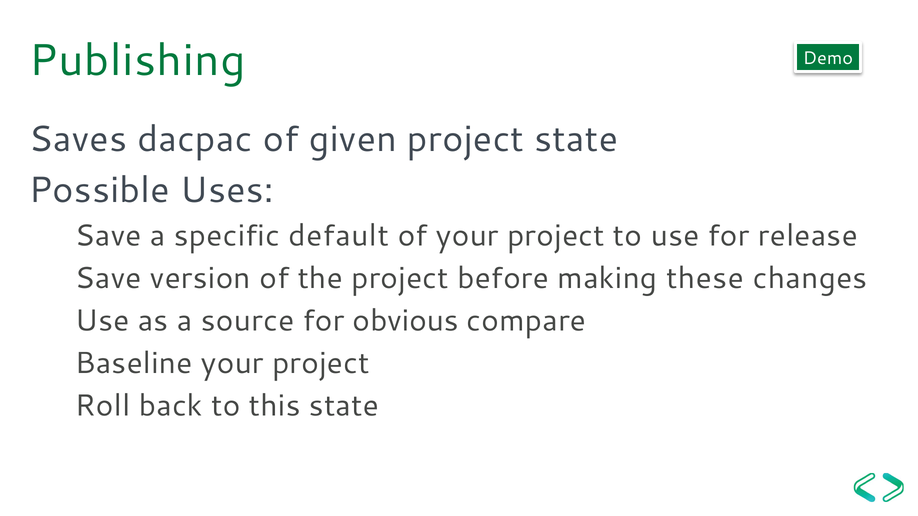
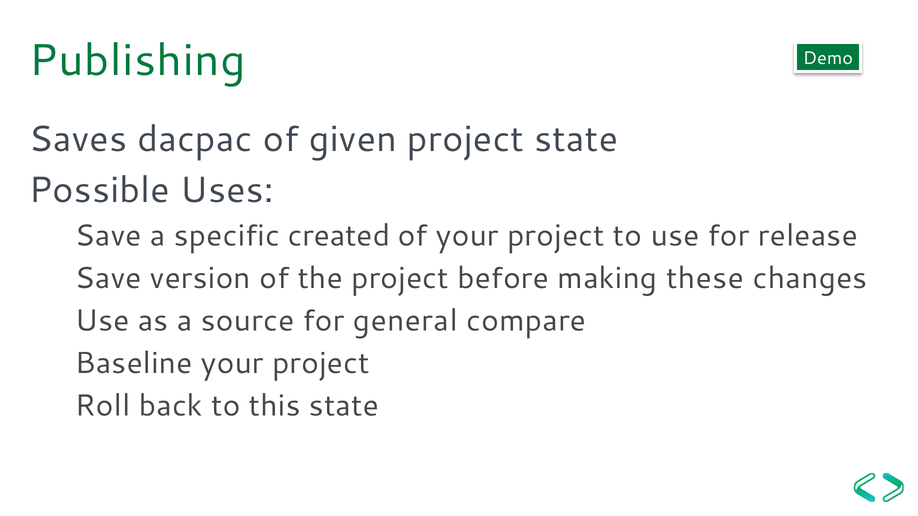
default: default -> created
obvious: obvious -> general
